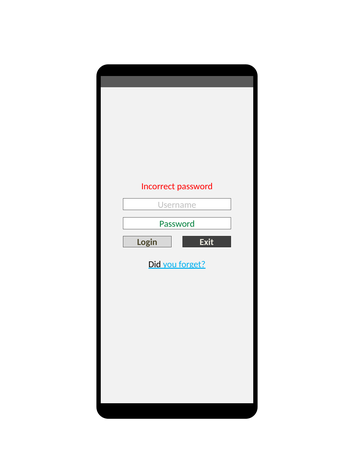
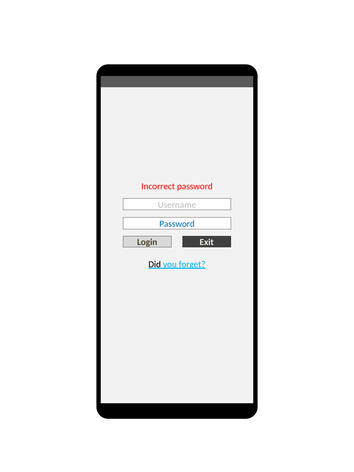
Password at (177, 224) colour: green -> blue
